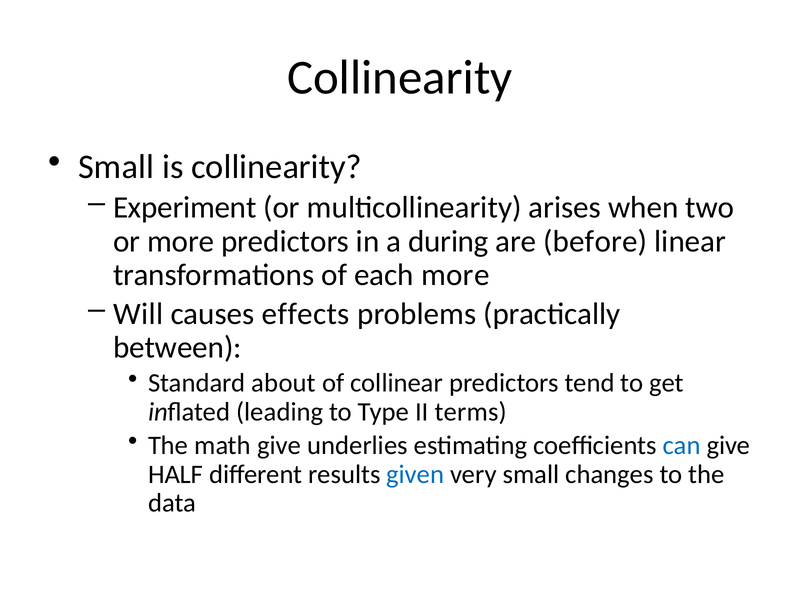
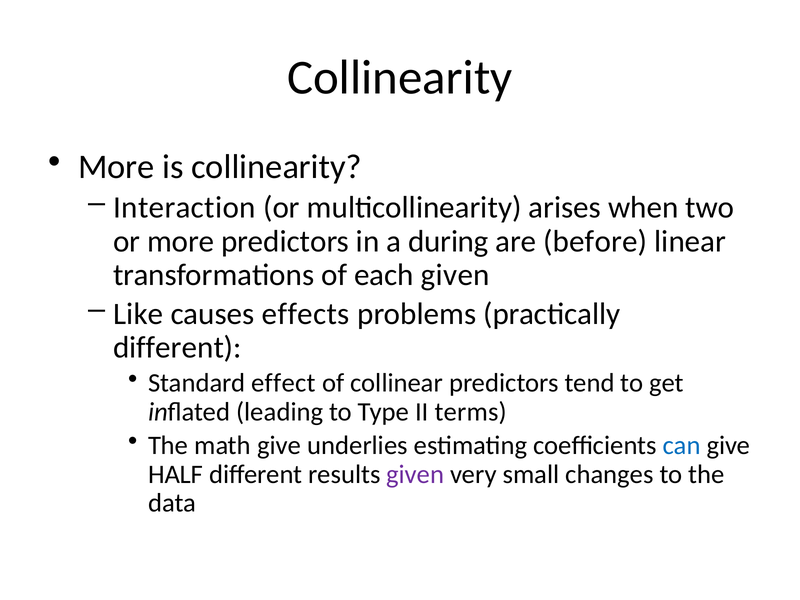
Small at (116, 167): Small -> More
Experiment: Experiment -> Interaction
each more: more -> given
Will: Will -> Like
between at (177, 348): between -> different
about: about -> effect
given at (415, 474) colour: blue -> purple
